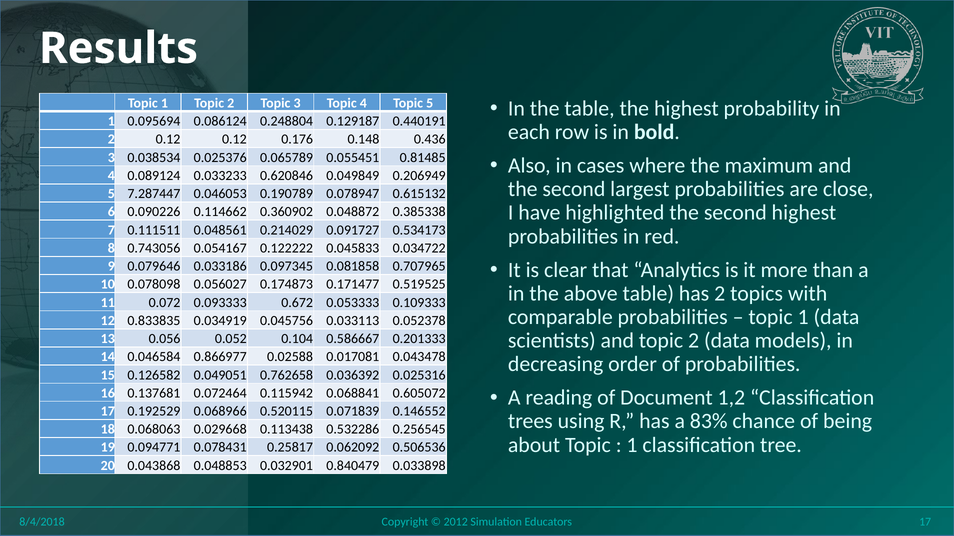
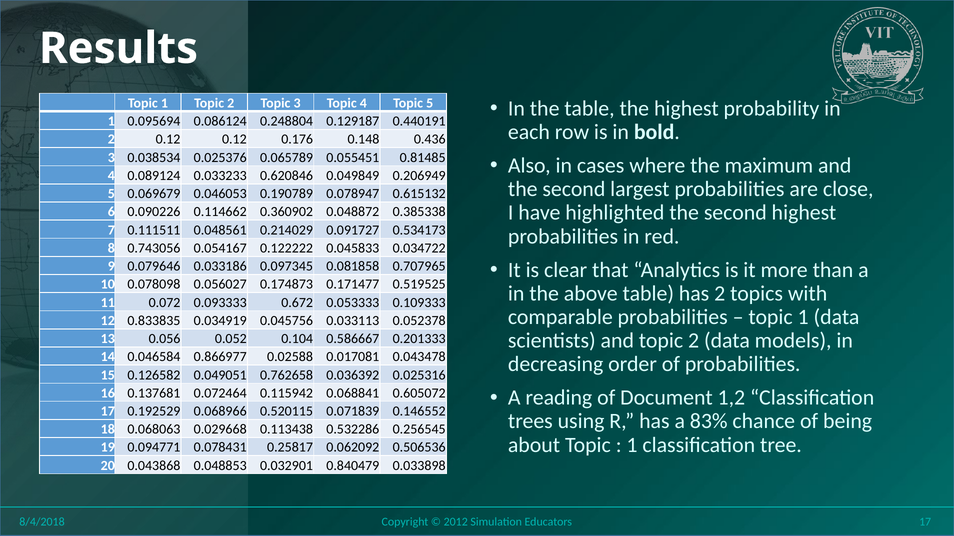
7.287447: 7.287447 -> 0.069679
